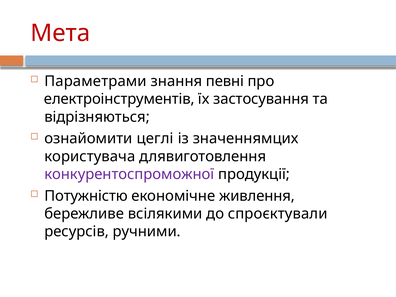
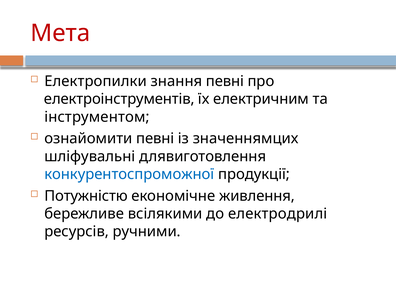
Параметрами: Параметрами -> Електропилки
застосування: застосування -> електричним
відрізняються: відрізняються -> інструментом
ознайомити цеглі: цеглі -> певні
користувача: користувача -> шліфувальні
конкурентоспроможної colour: purple -> blue
спроєктували: спроєктували -> електродрилі
